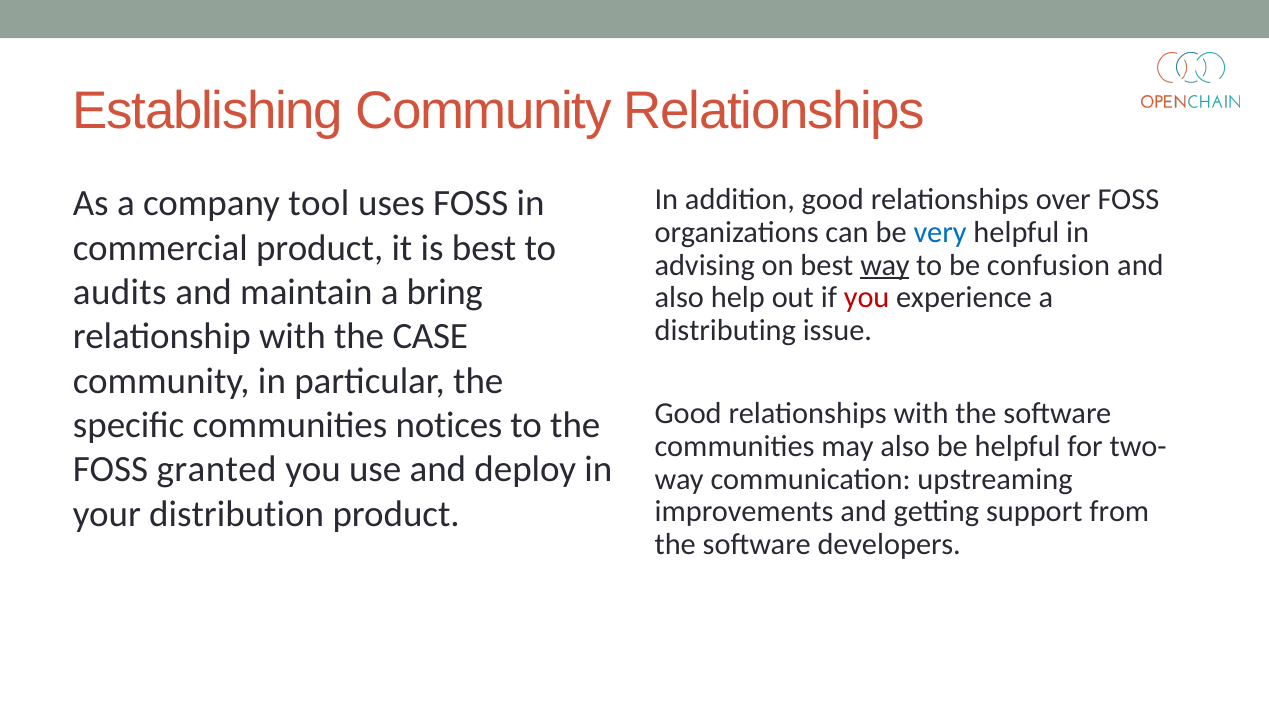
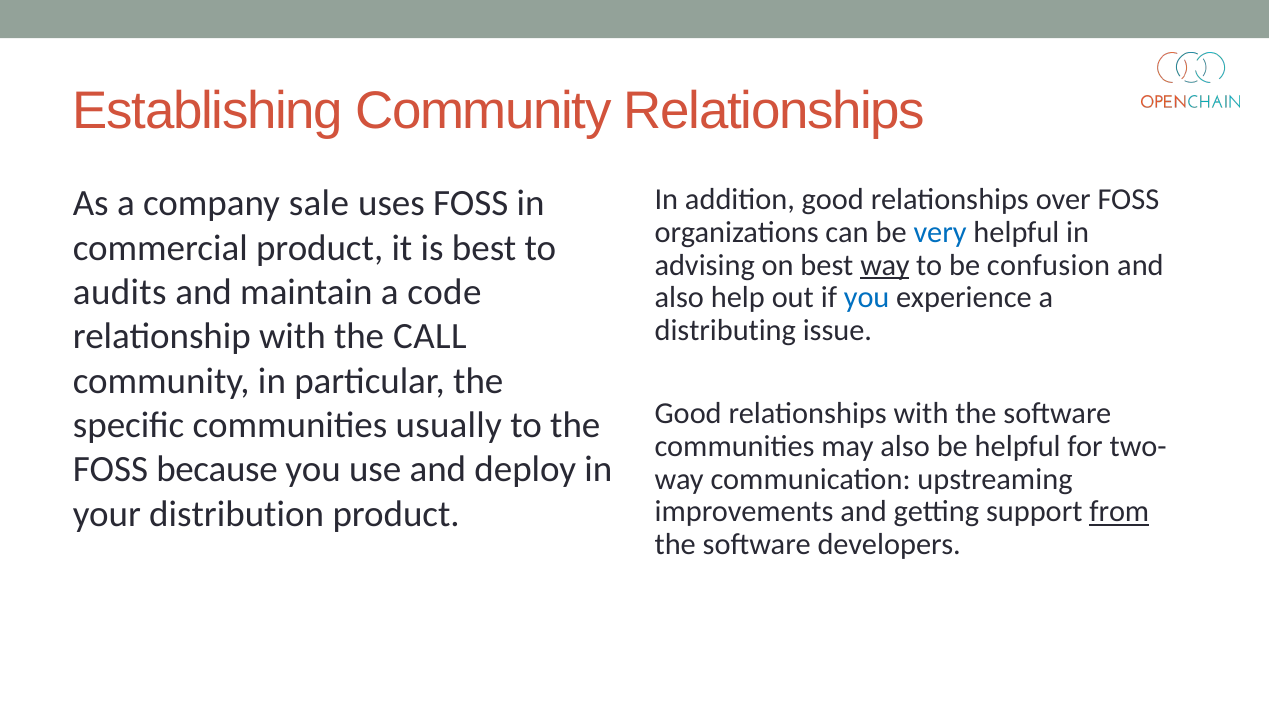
tool: tool -> sale
bring: bring -> code
you at (867, 298) colour: red -> blue
CASE: CASE -> CALL
notices: notices -> usually
granted: granted -> because
from underline: none -> present
